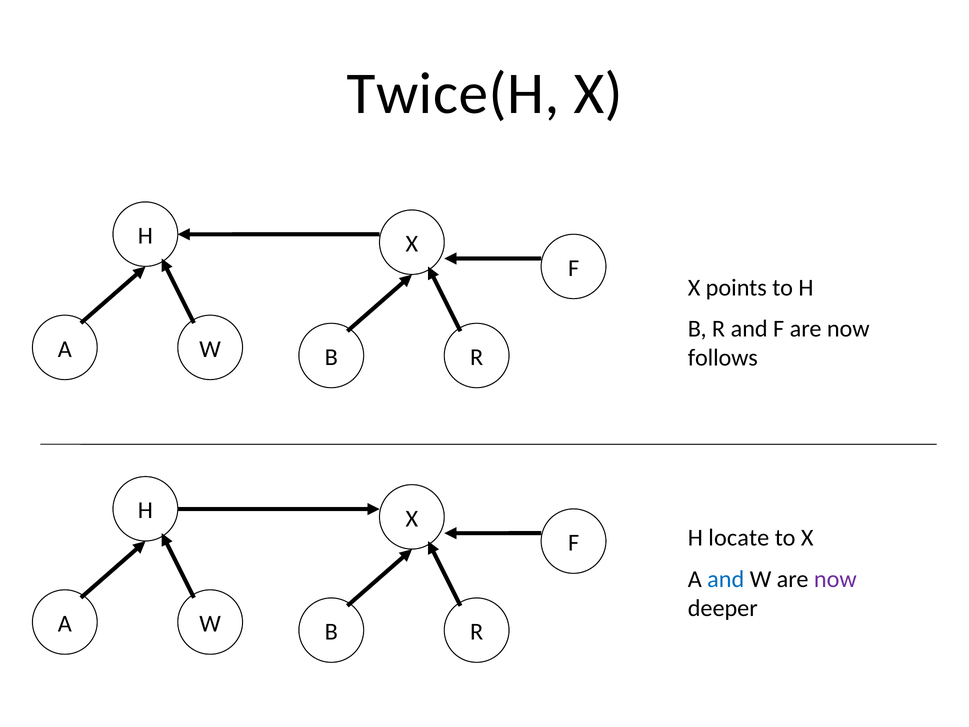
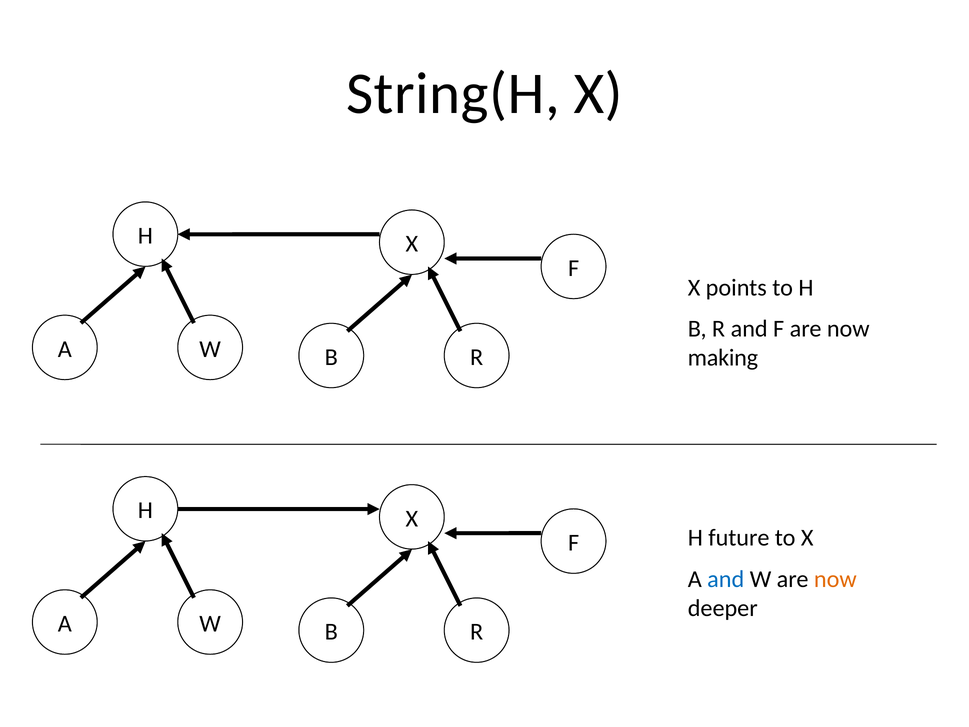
Twice(H: Twice(H -> String(H
follows: follows -> making
locate: locate -> future
now at (835, 579) colour: purple -> orange
